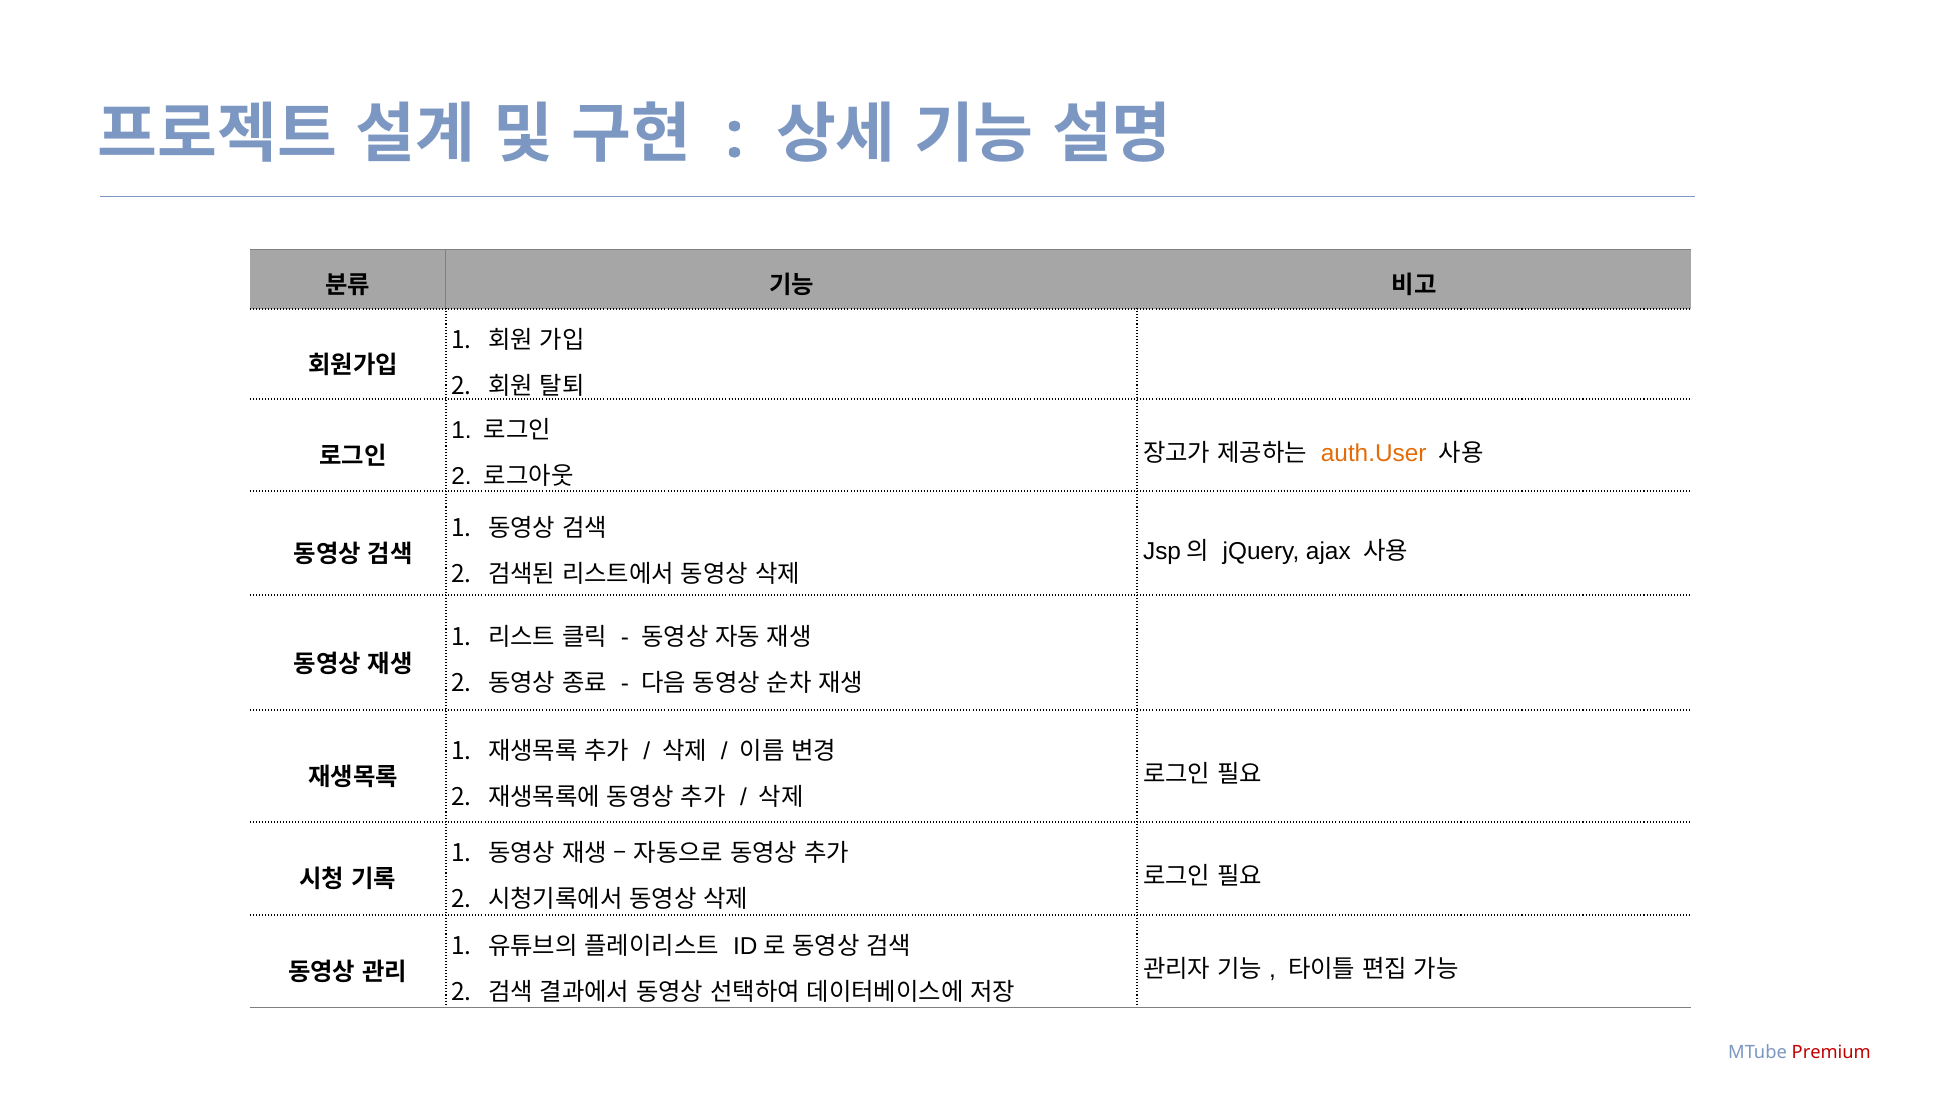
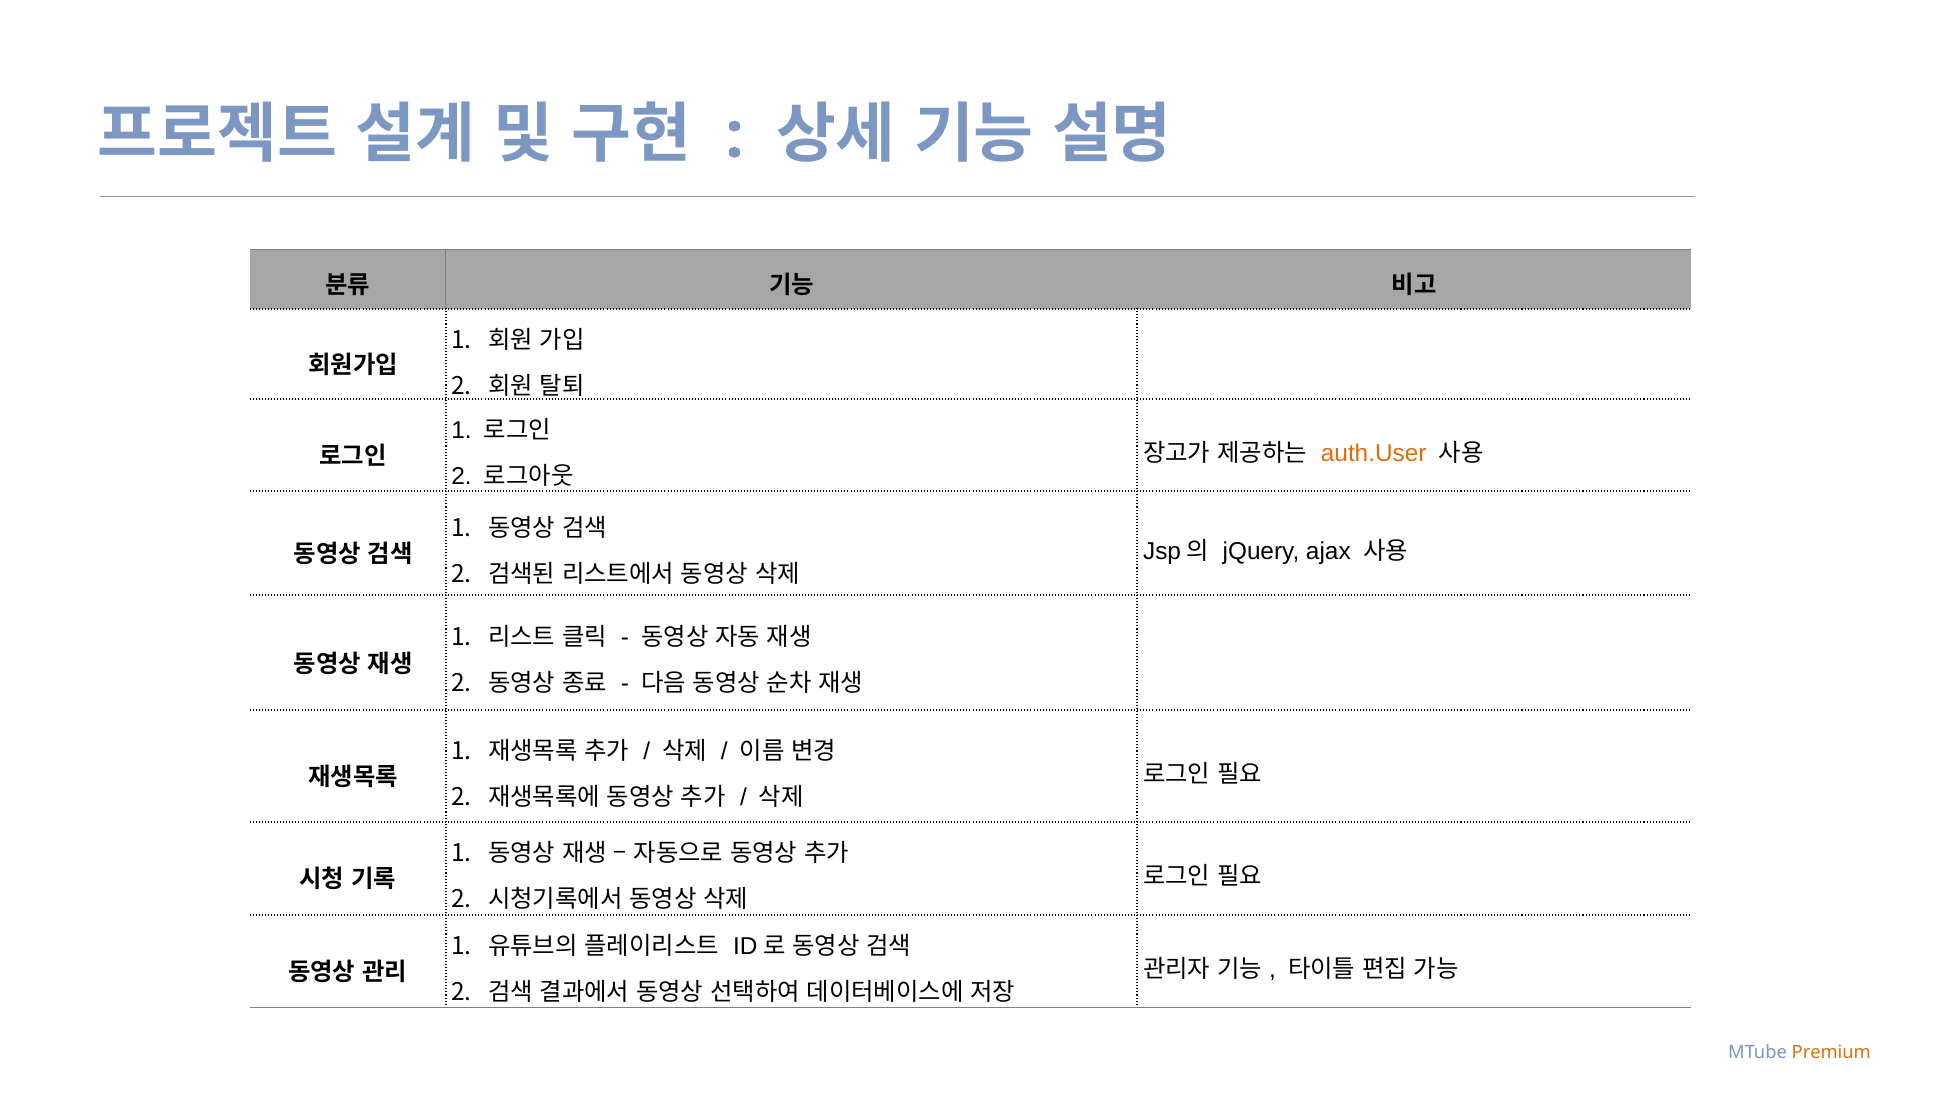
Premium colour: red -> orange
